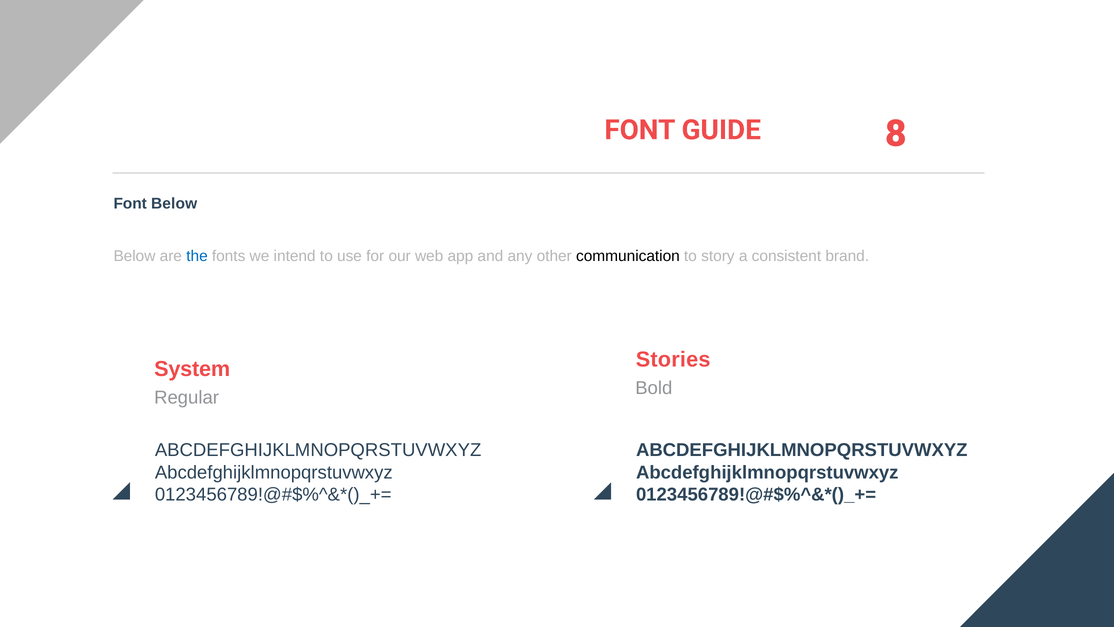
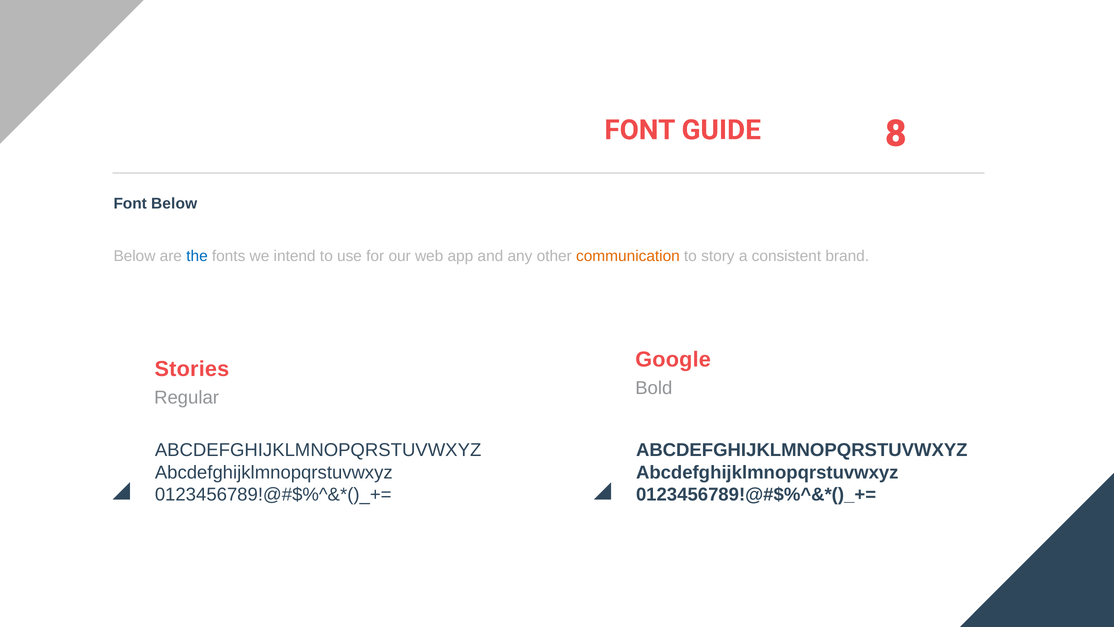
communication colour: black -> orange
Stories: Stories -> Google
System: System -> Stories
